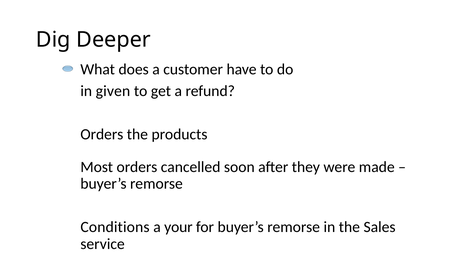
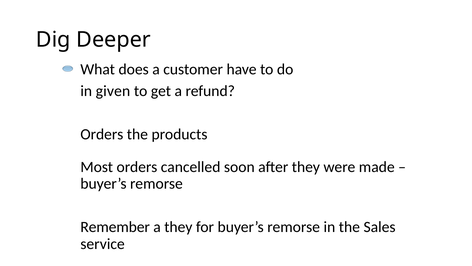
Conditions: Conditions -> Remember
a your: your -> they
